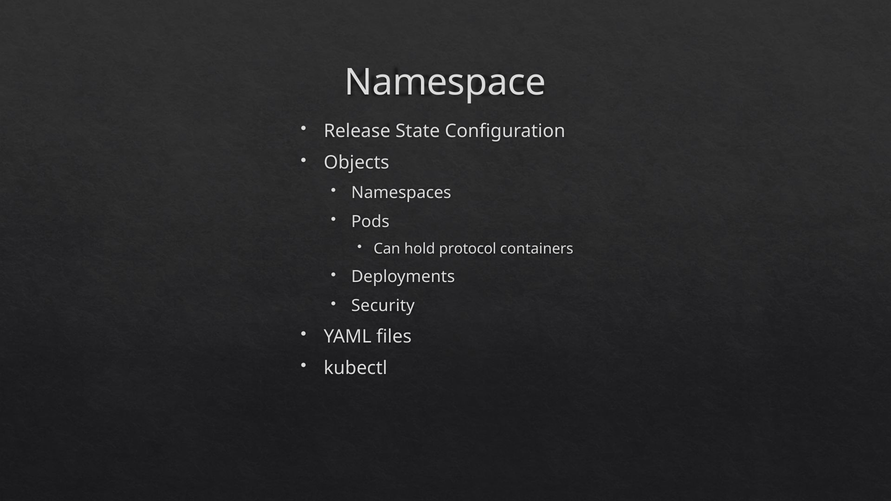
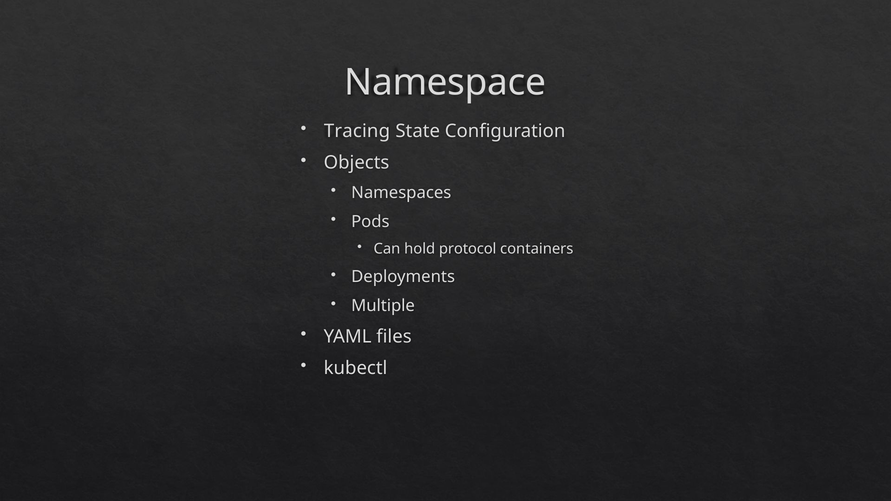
Release: Release -> Tracing
Security: Security -> Multiple
